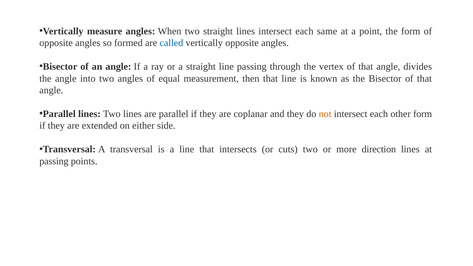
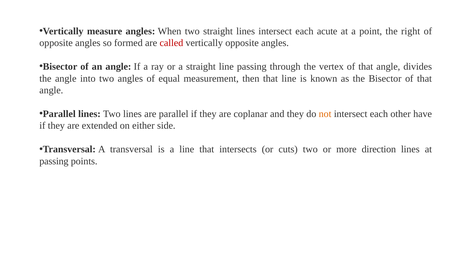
same: same -> acute
the form: form -> right
called colour: blue -> red
other form: form -> have
